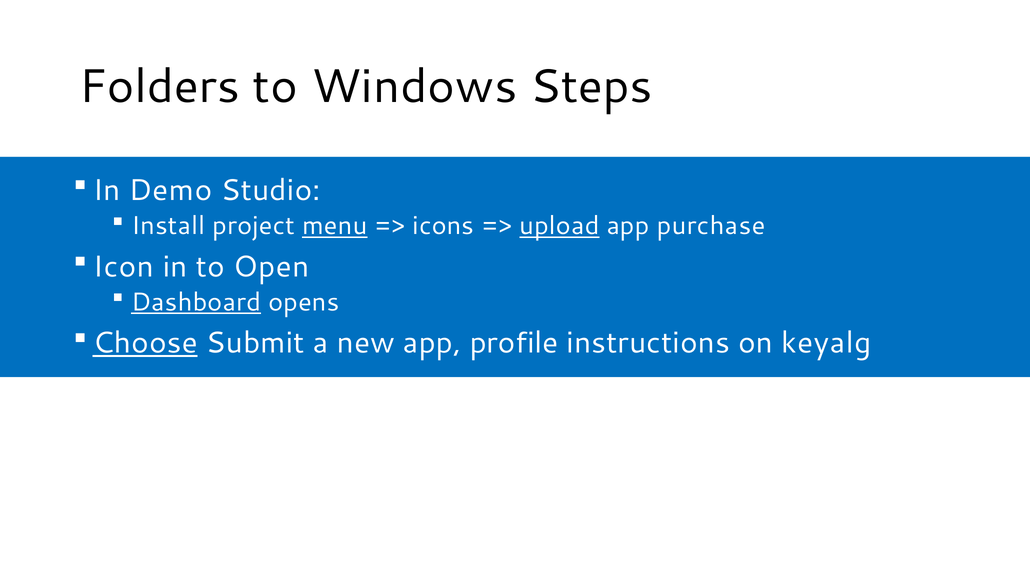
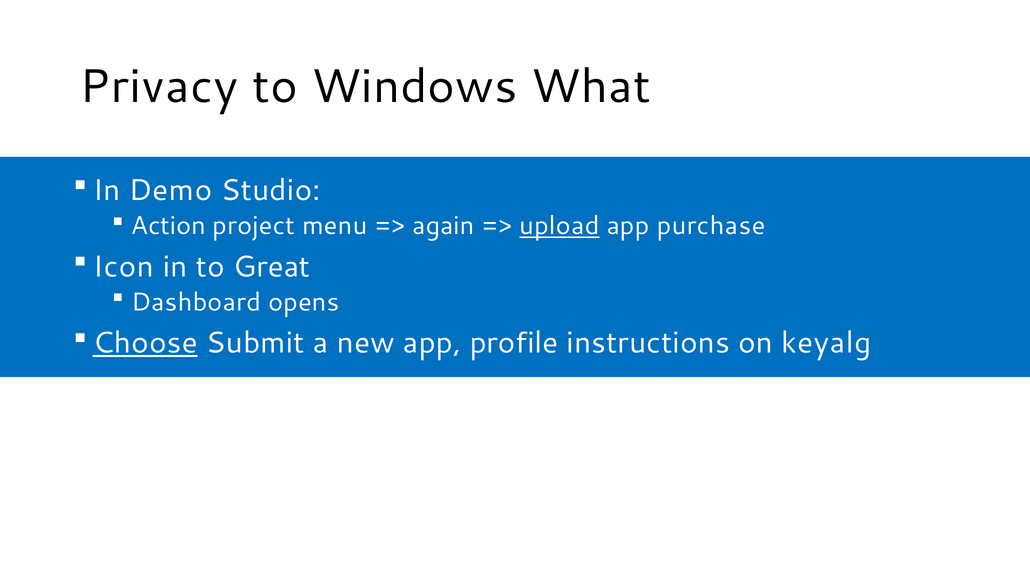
Folders: Folders -> Privacy
Steps: Steps -> What
Install: Install -> Action
menu underline: present -> none
icons: icons -> again
Open: Open -> Great
Dashboard underline: present -> none
